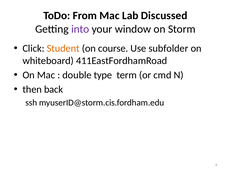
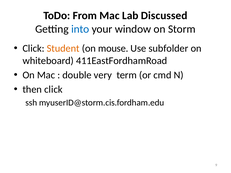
into colour: purple -> blue
course: course -> mouse
type: type -> very
then back: back -> click
